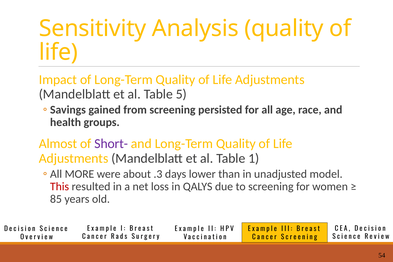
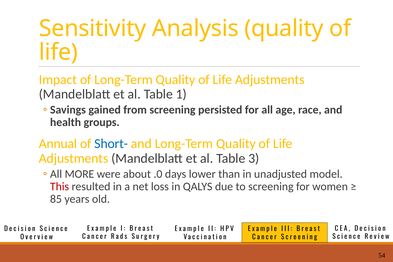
5: 5 -> 1
Almost: Almost -> Annual
Short- colour: purple -> blue
1: 1 -> 3
.3: .3 -> .0
